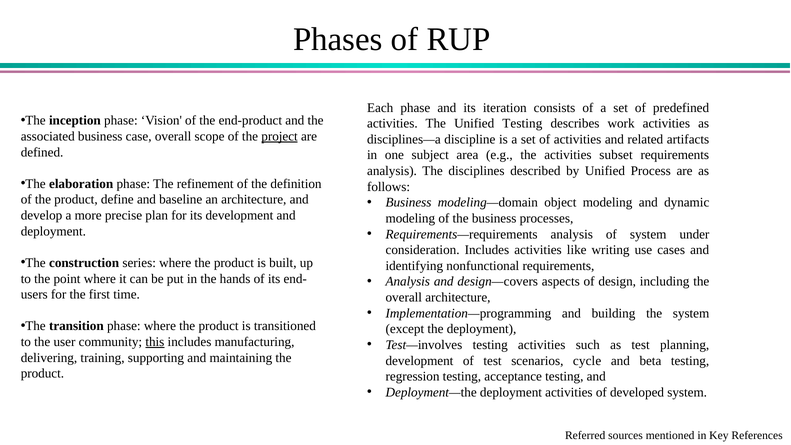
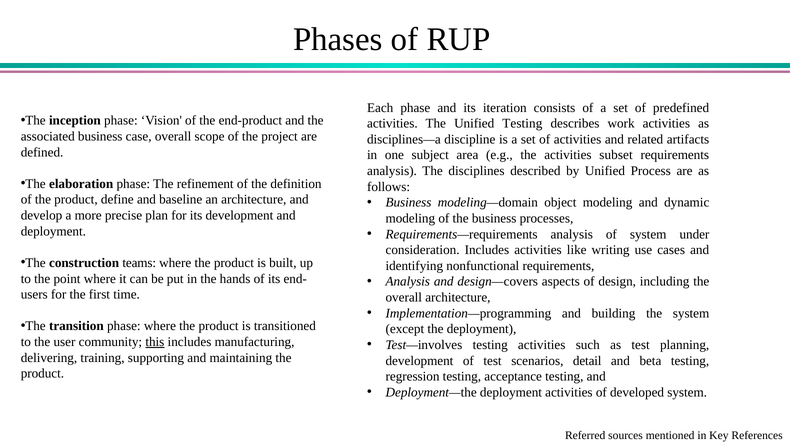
project underline: present -> none
series: series -> teams
cycle: cycle -> detail
